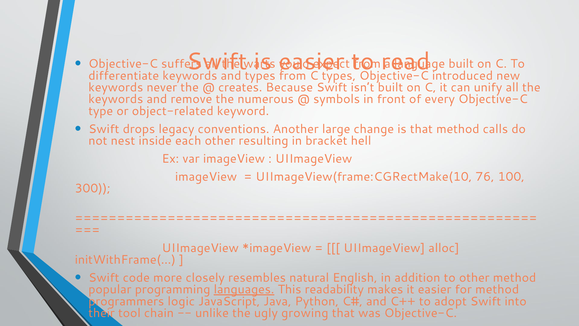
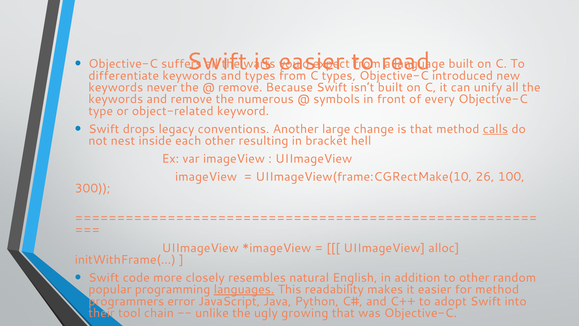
creates at (240, 87): creates -> remove
calls underline: none -> present
76: 76 -> 26
other method: method -> random
logic: logic -> error
